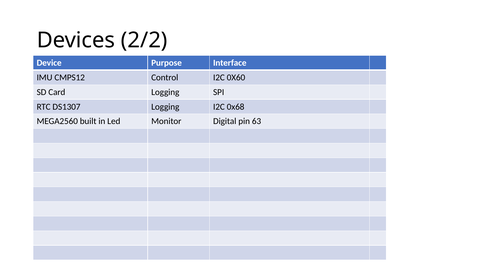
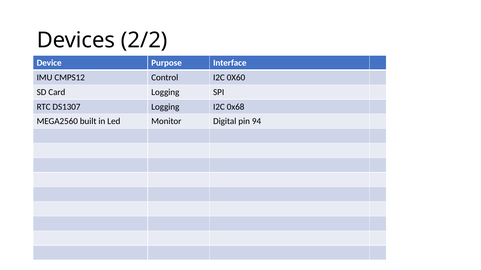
63: 63 -> 94
